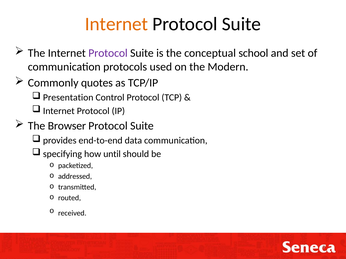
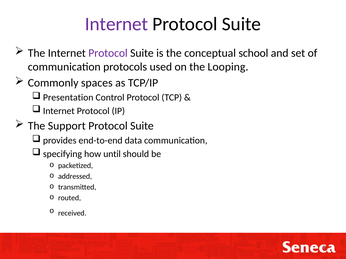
Internet at (116, 24) colour: orange -> purple
Modern: Modern -> Looping
quotes: quotes -> spaces
Browser: Browser -> Support
